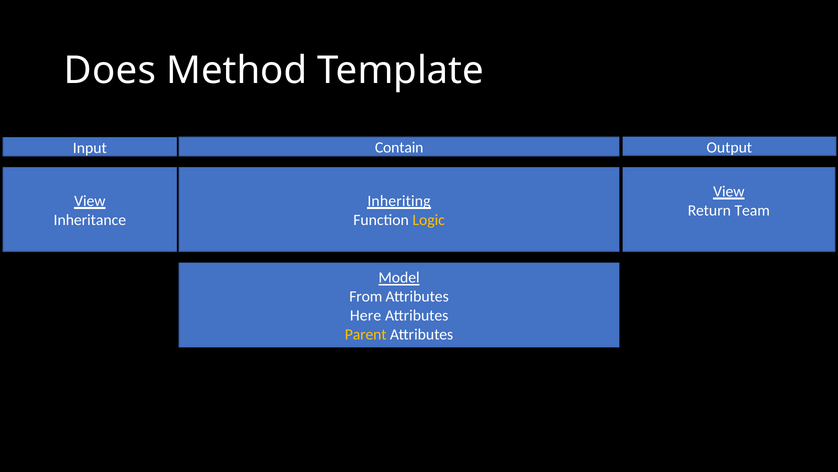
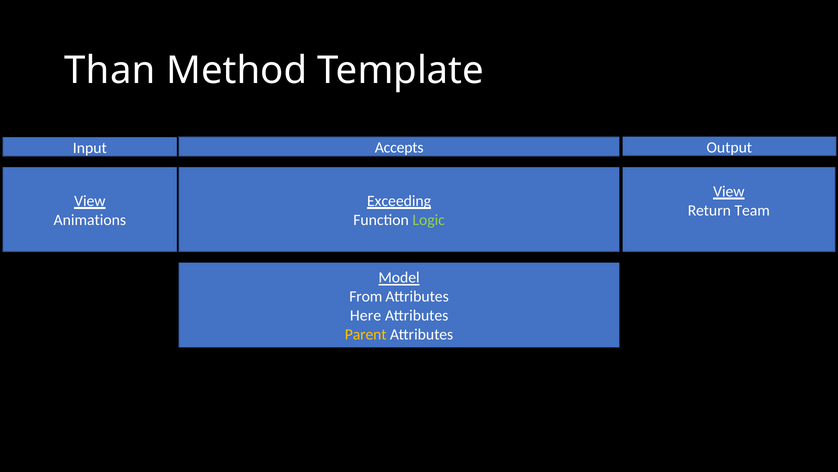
Does: Does -> Than
Contain: Contain -> Accepts
Inheriting: Inheriting -> Exceeding
Inheritance: Inheritance -> Animations
Logic colour: yellow -> light green
